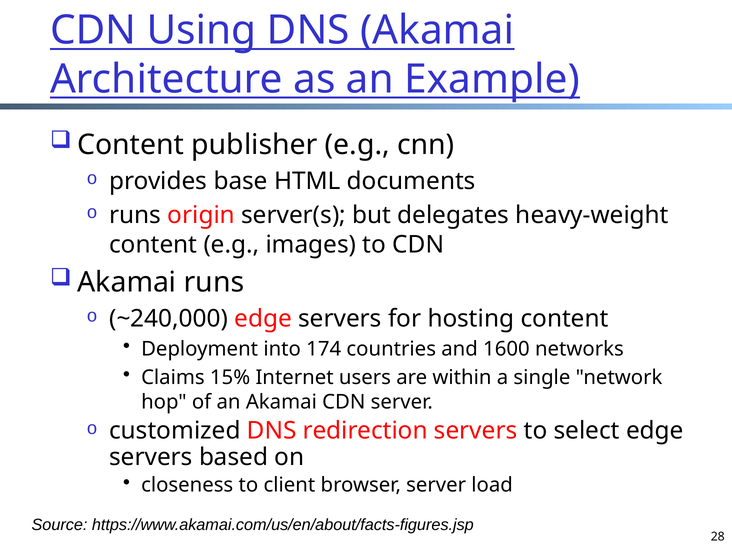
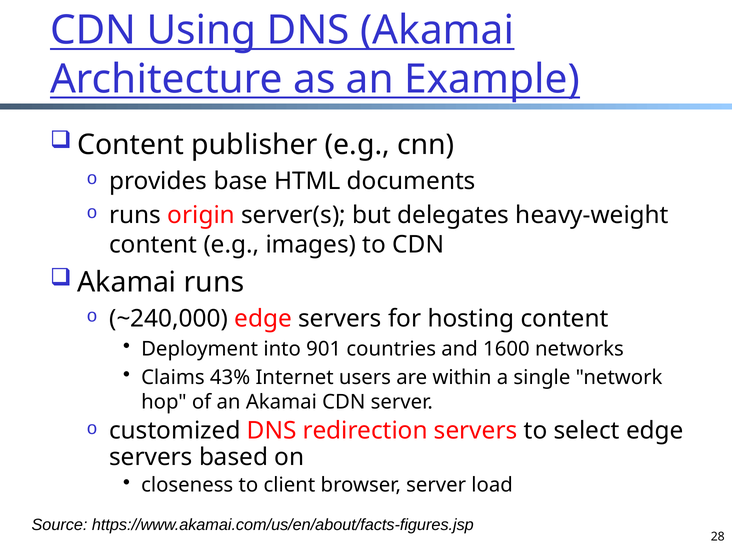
174: 174 -> 901
15%: 15% -> 43%
